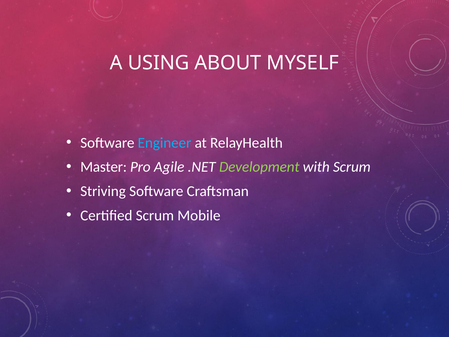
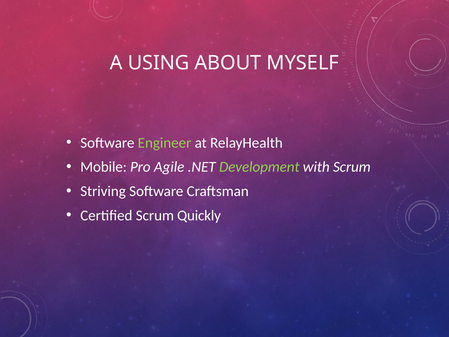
Engineer colour: light blue -> light green
Master: Master -> Mobile
Mobile: Mobile -> Quickly
